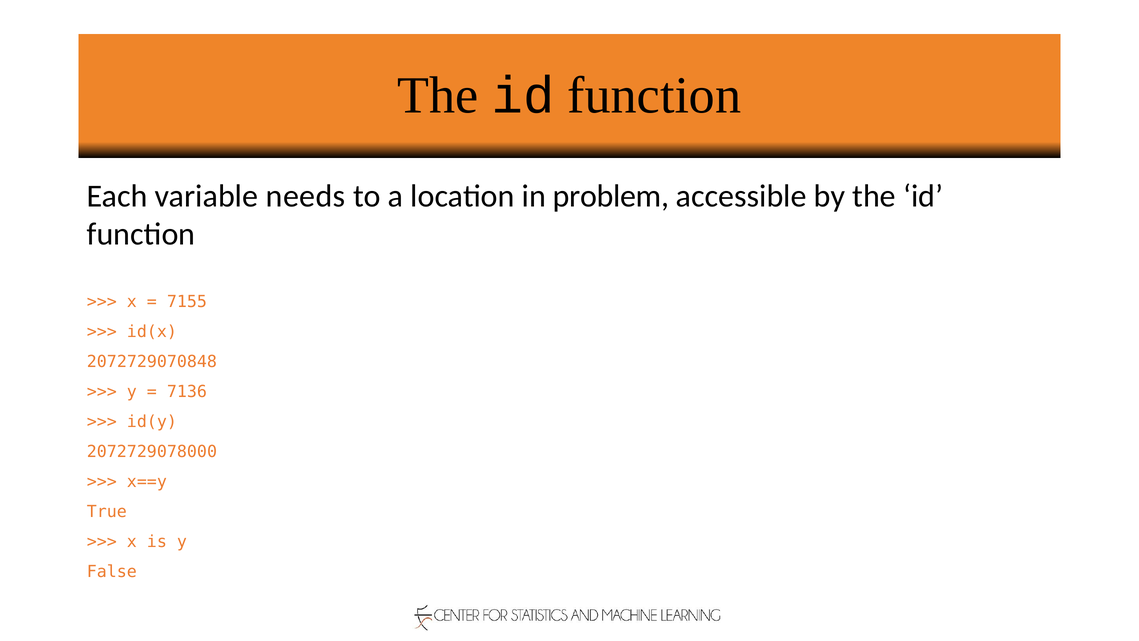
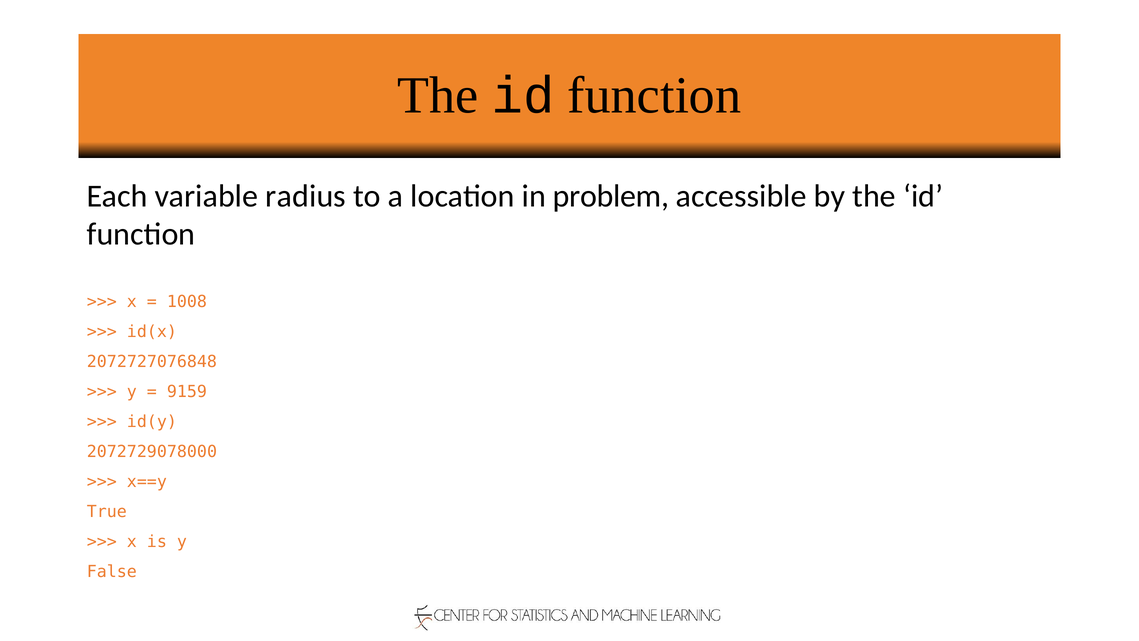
needs: needs -> radius
7155: 7155 -> 1008
2072729070848: 2072729070848 -> 2072727076848
7136: 7136 -> 9159
